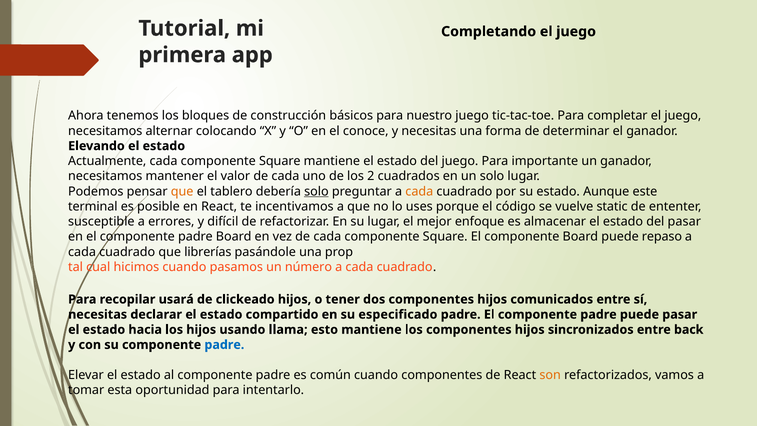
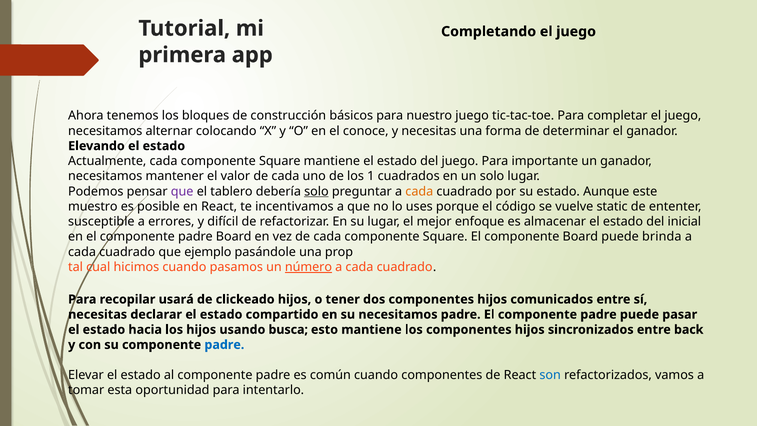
2: 2 -> 1
que at (182, 191) colour: orange -> purple
terminal: terminal -> muestro
del pasar: pasar -> inicial
repaso: repaso -> brinda
librerías: librerías -> ejemplo
número underline: none -> present
su especificado: especificado -> necesitamos
llama: llama -> busca
son colour: orange -> blue
